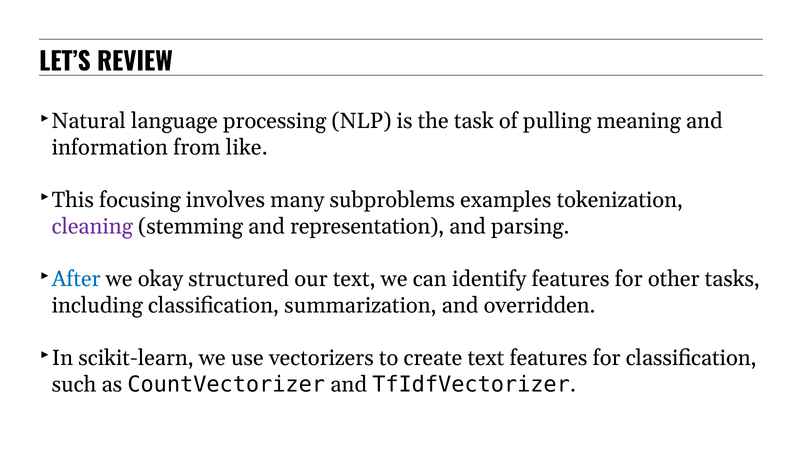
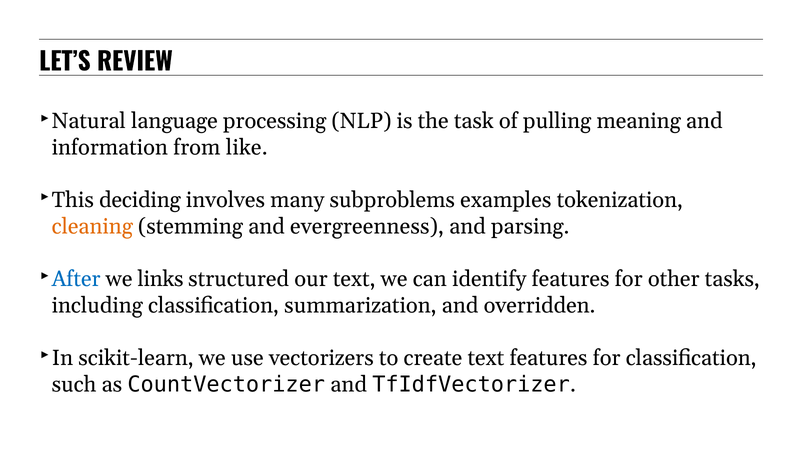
focusing: focusing -> deciding
cleaning colour: purple -> orange
representation: representation -> evergreenness
okay: okay -> links
